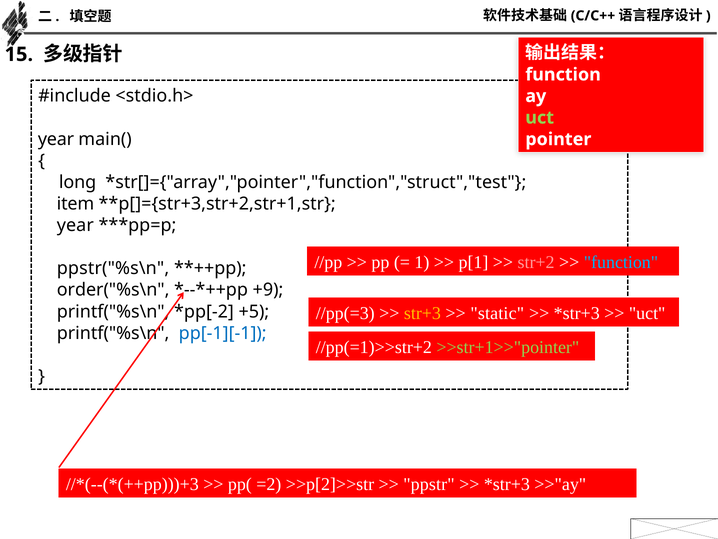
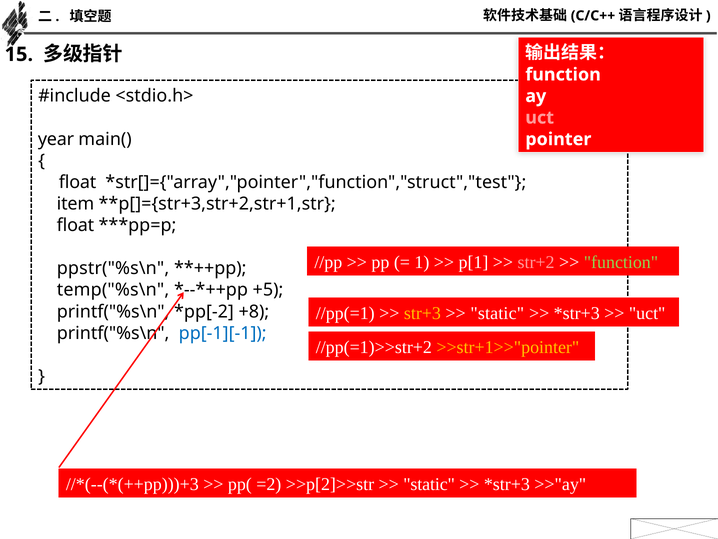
uct at (540, 118) colour: light green -> pink
long at (78, 182): long -> float
year at (75, 225): year -> float
function at (621, 262) colour: light blue -> light green
order("%s\n: order("%s\n -> temp("%s\n
+9: +9 -> +5
//pp(=3: //pp(=3 -> //pp(=1
+5: +5 -> +8
>>str+1>>"pointer colour: light green -> yellow
ppstr at (429, 484): ppstr -> static
